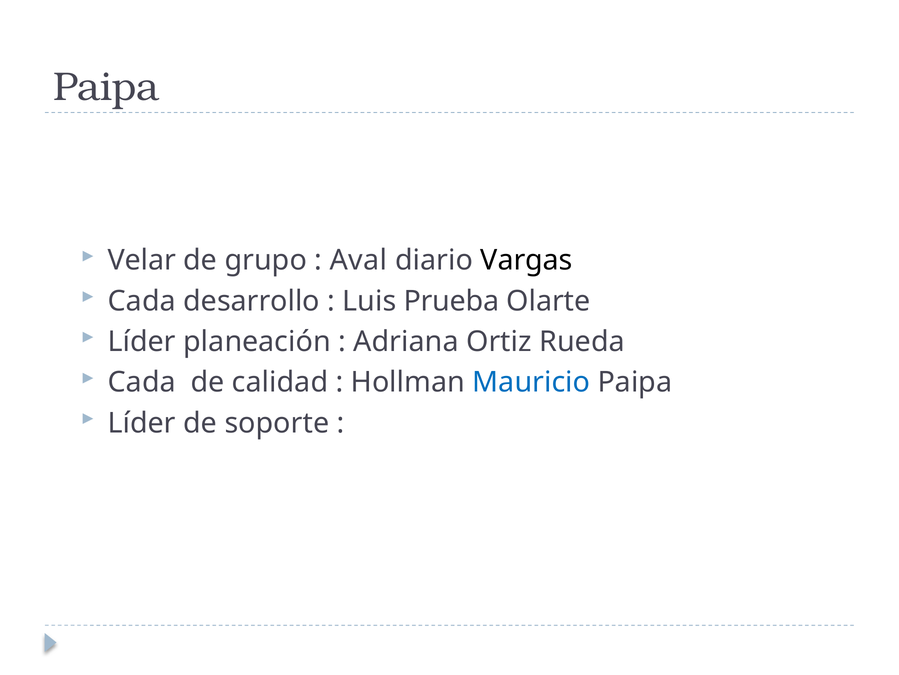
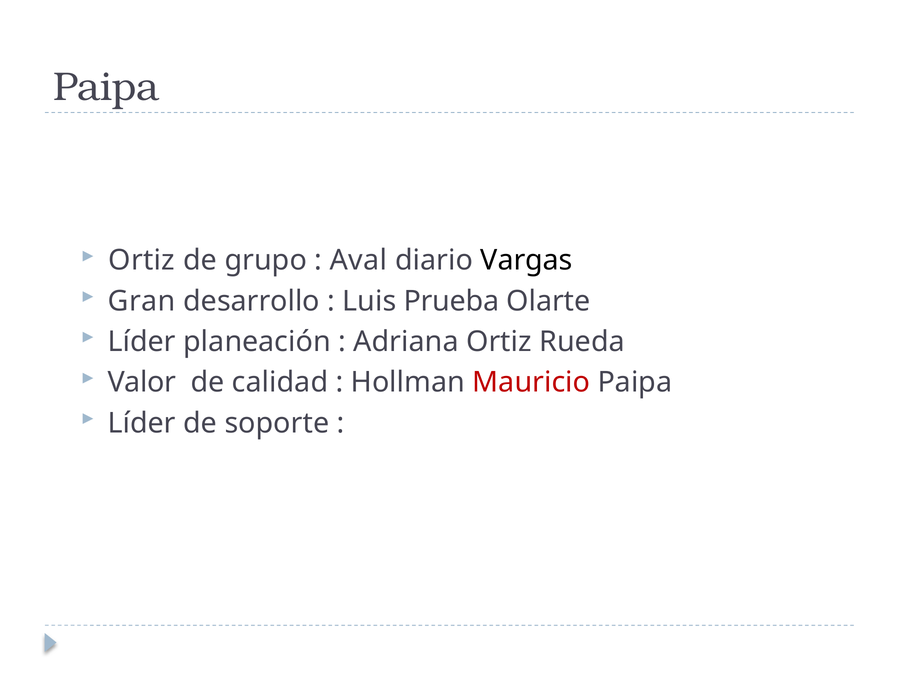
Velar at (142, 260): Velar -> Ortiz
Cada at (142, 301): Cada -> Gran
Cada at (142, 382): Cada -> Valor
Mauricio colour: blue -> red
